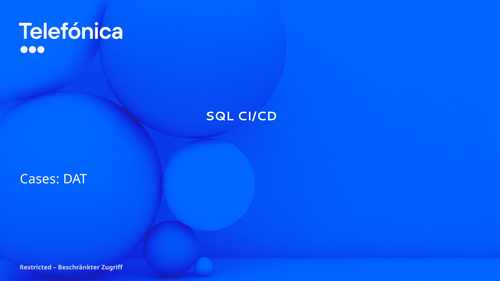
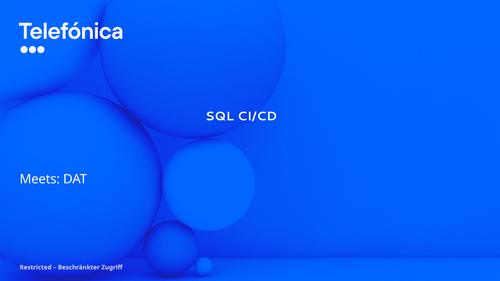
Cases: Cases -> Meets
